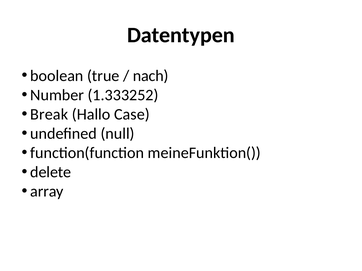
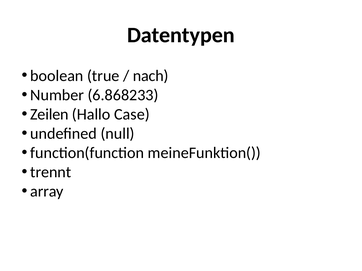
1.333252: 1.333252 -> 6.868233
Break: Break -> Zeilen
delete: delete -> trennt
